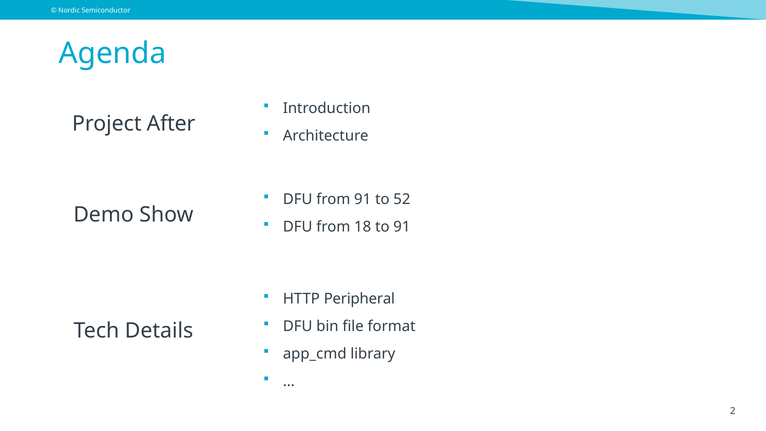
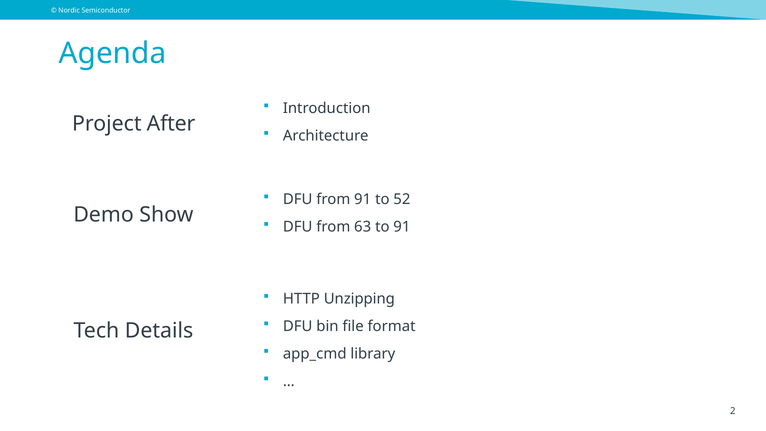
18: 18 -> 63
Peripheral: Peripheral -> Unzipping
